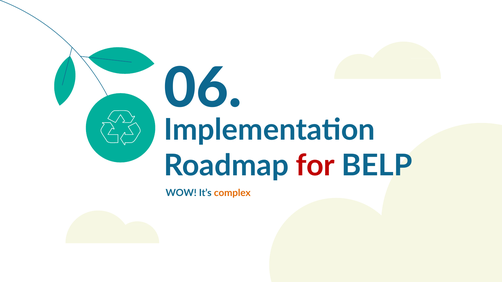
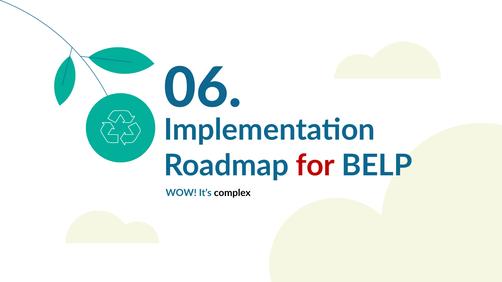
complex colour: orange -> black
